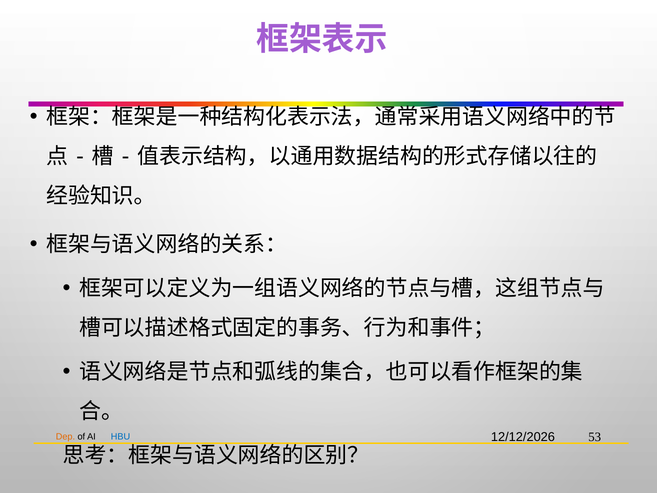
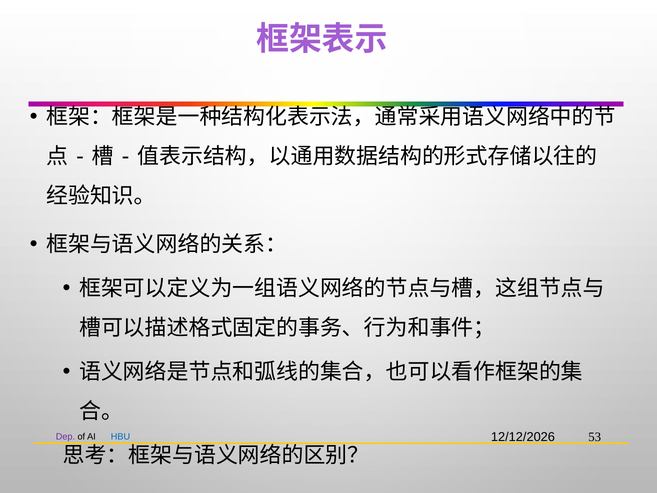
Dep colour: orange -> purple
